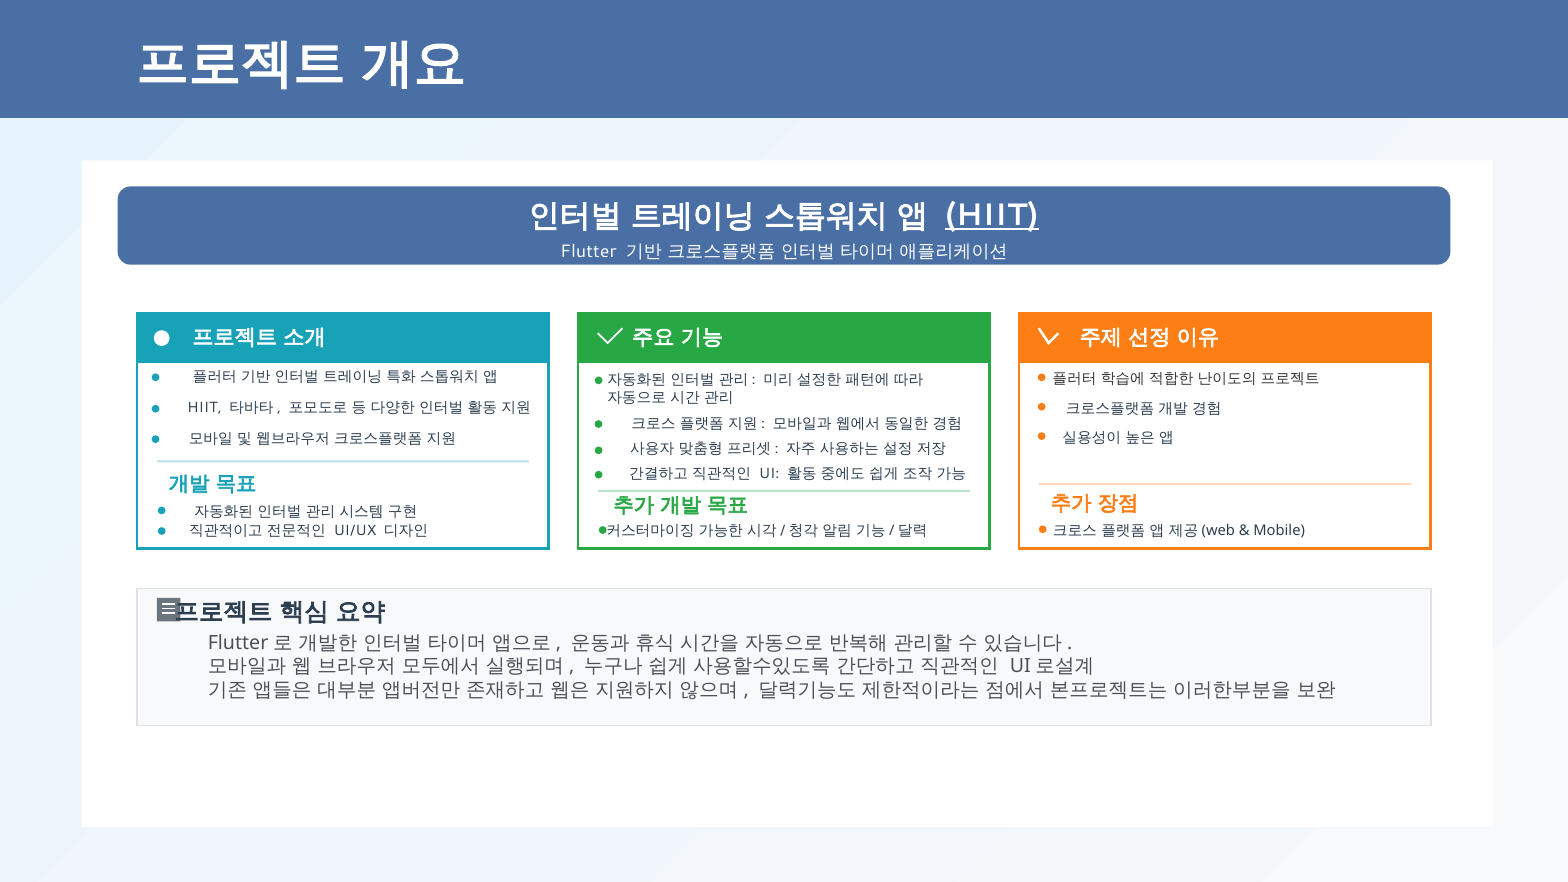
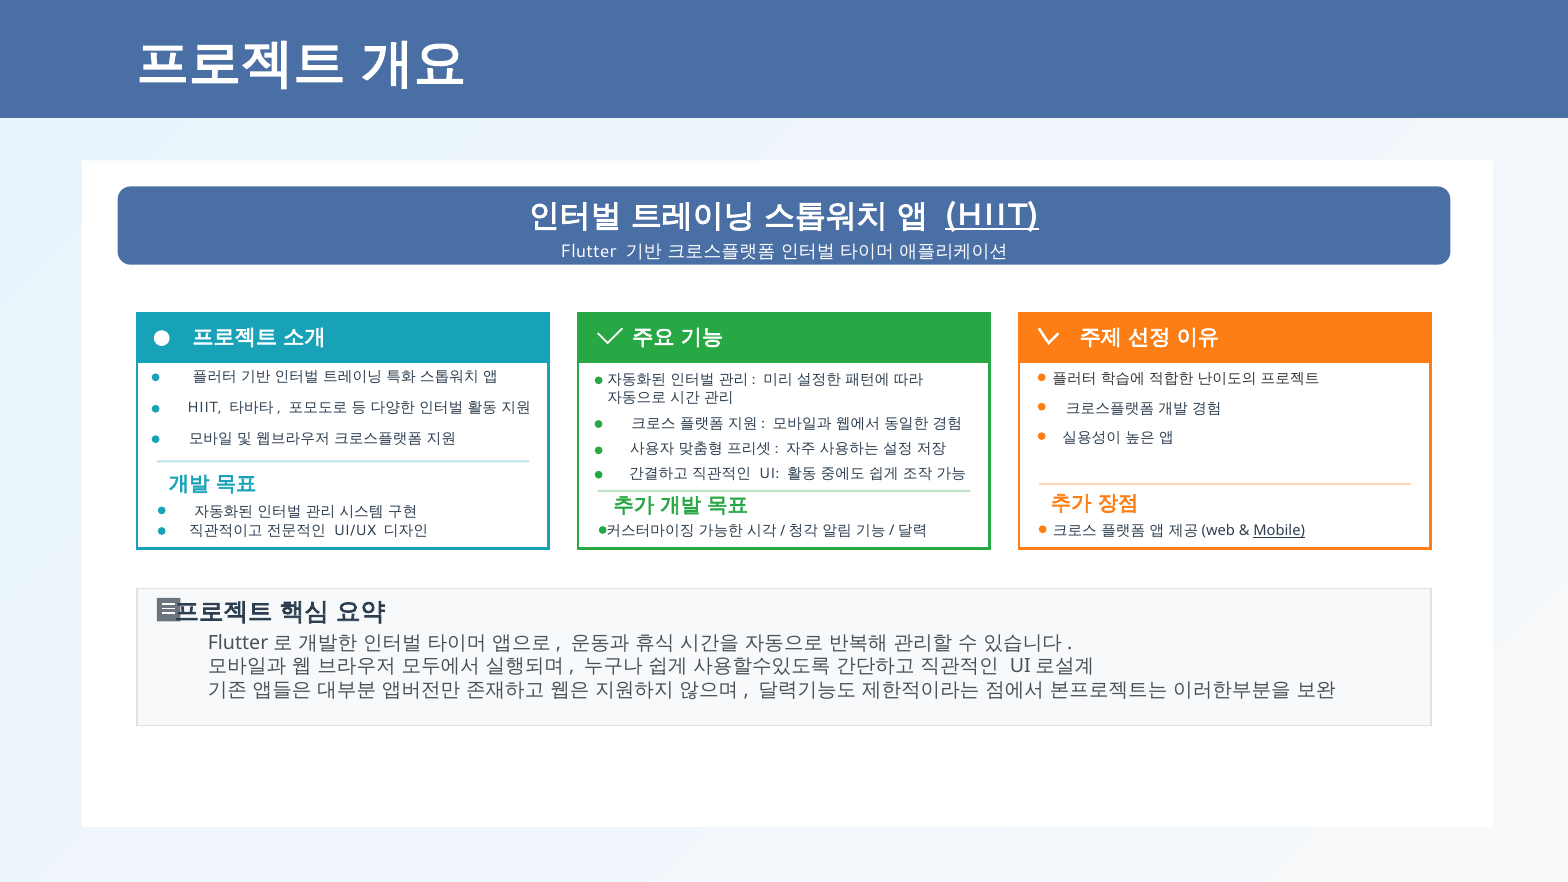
Mobile underline: none -> present
